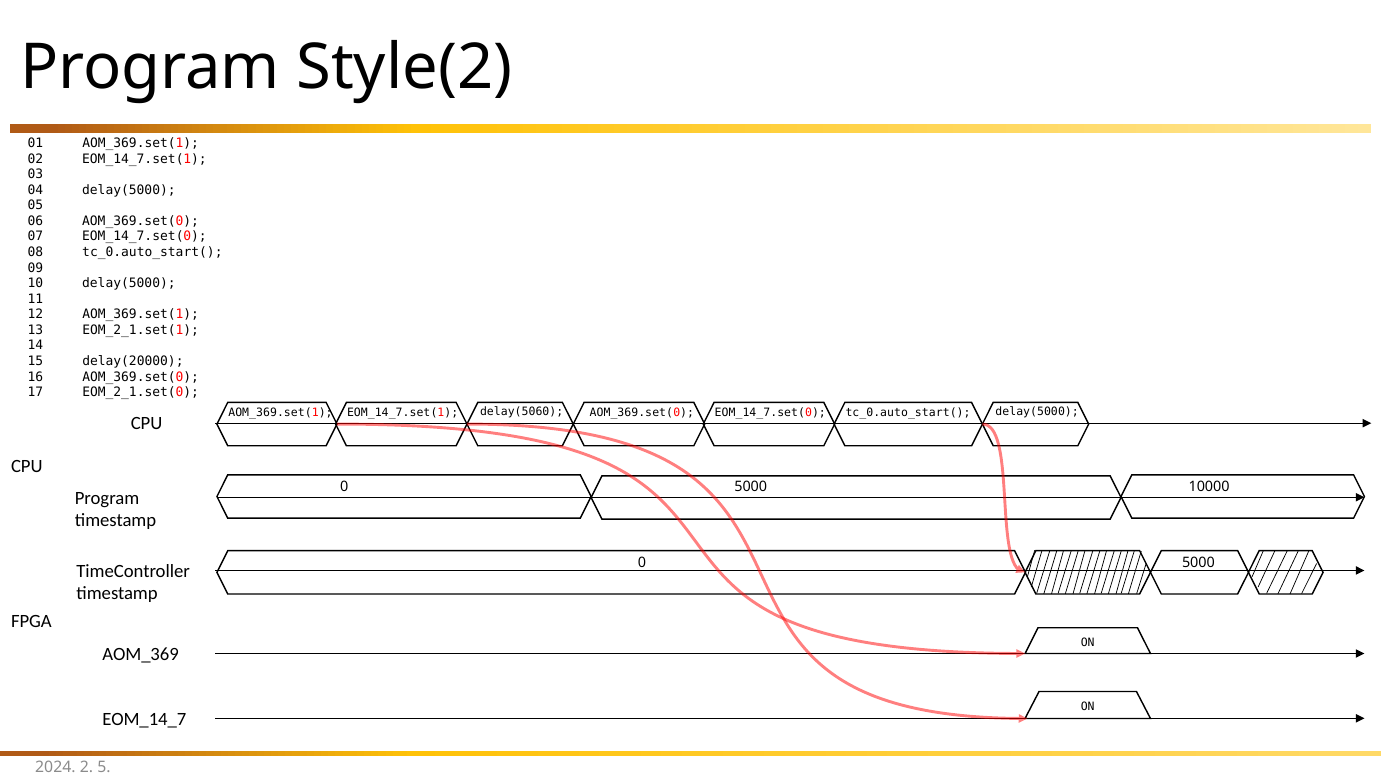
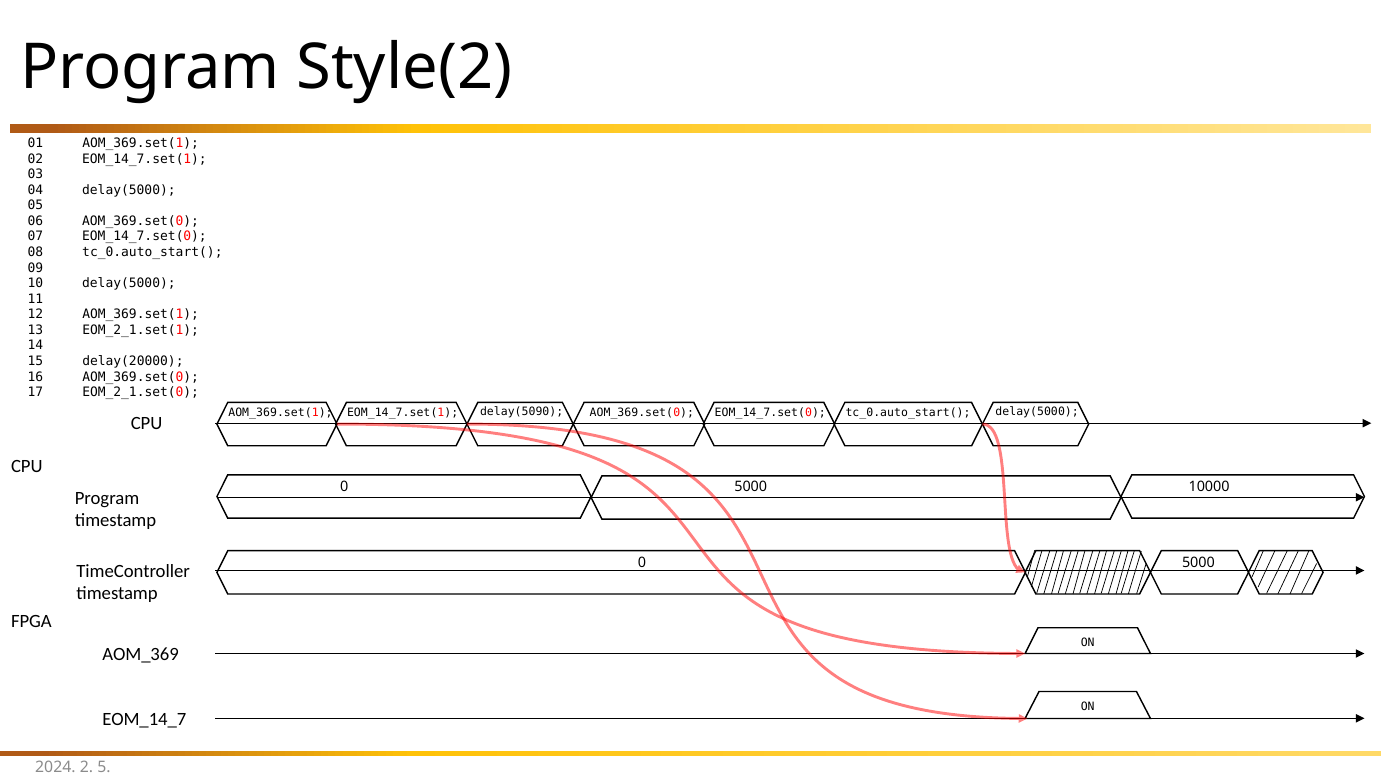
delay(5060: delay(5060 -> delay(5090
